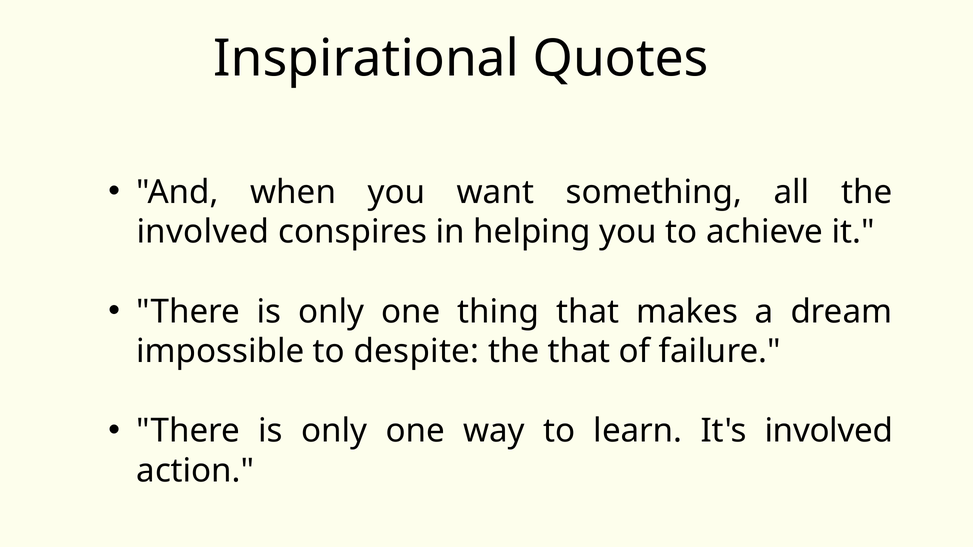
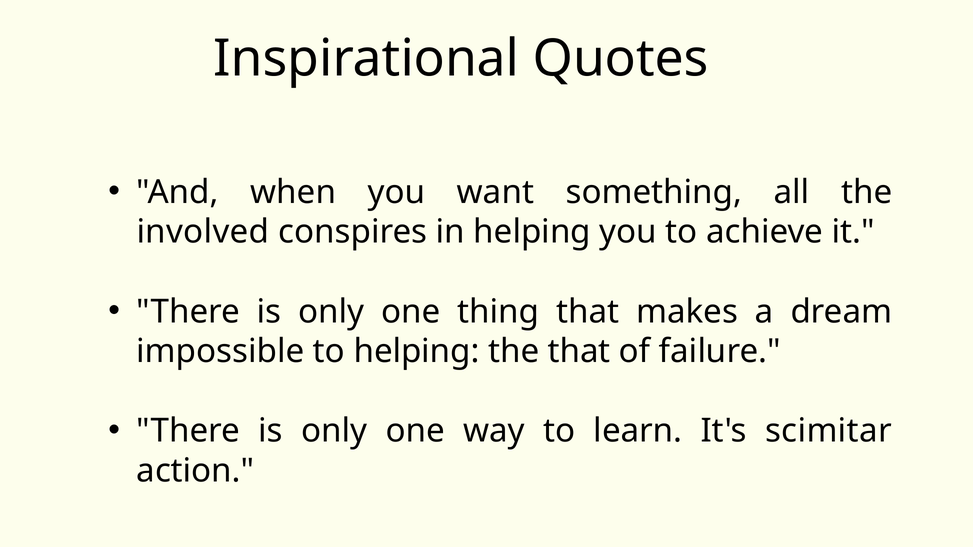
to despite: despite -> helping
It's involved: involved -> scimitar
